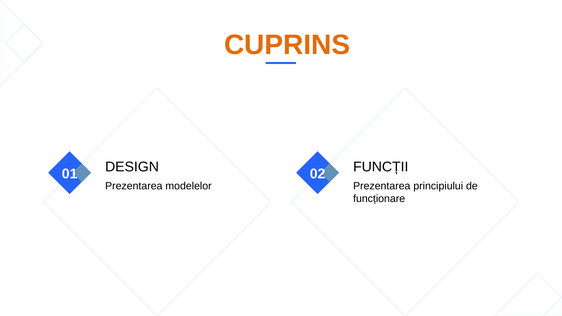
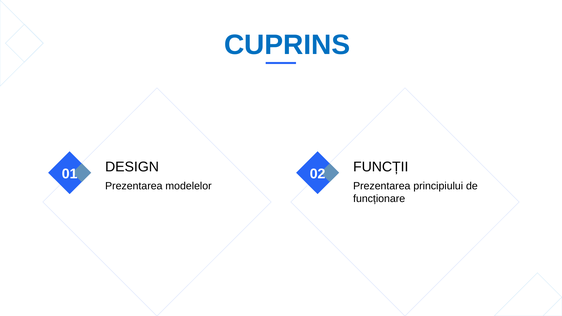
CUPRINS colour: orange -> blue
